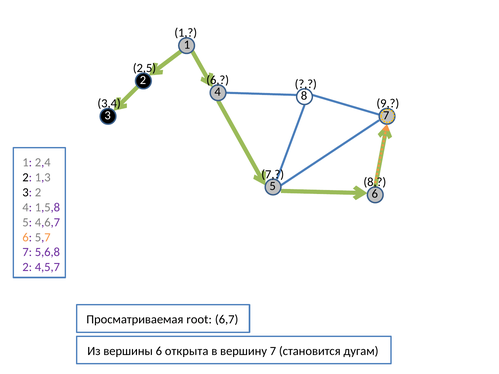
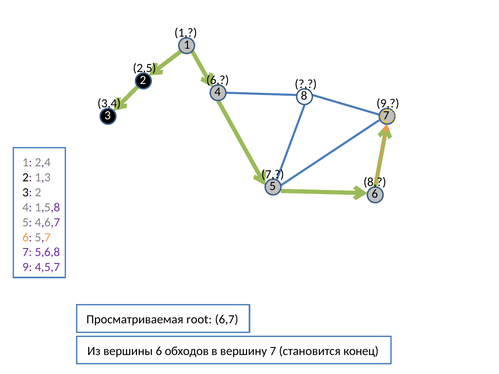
2 at (27, 267): 2 -> 9
открыта: открыта -> обходов
дугам: дугам -> конец
